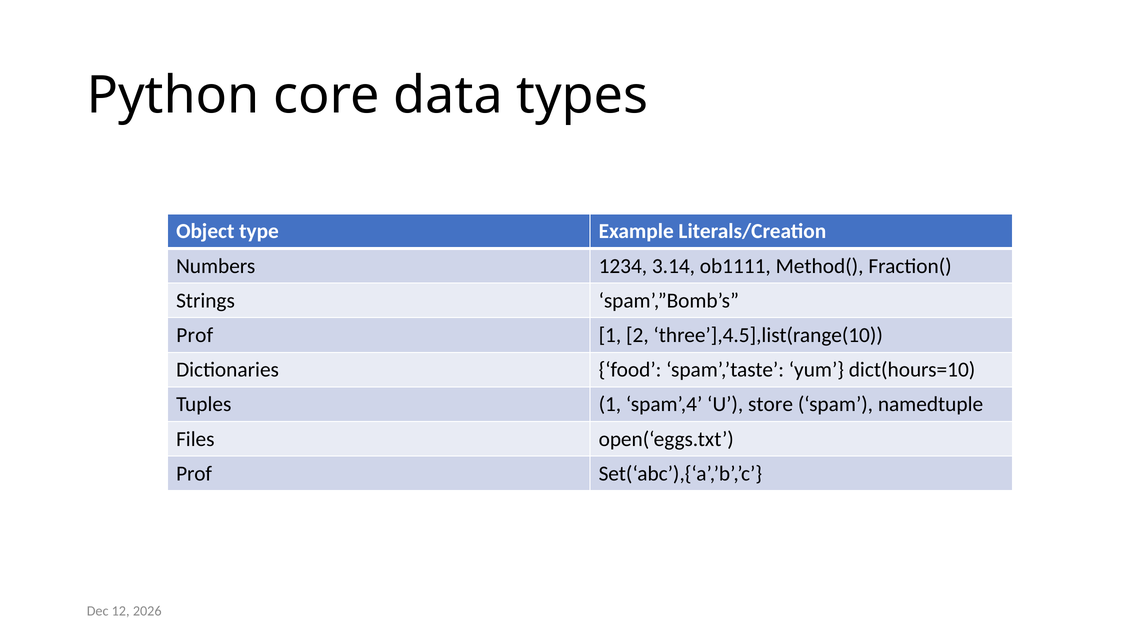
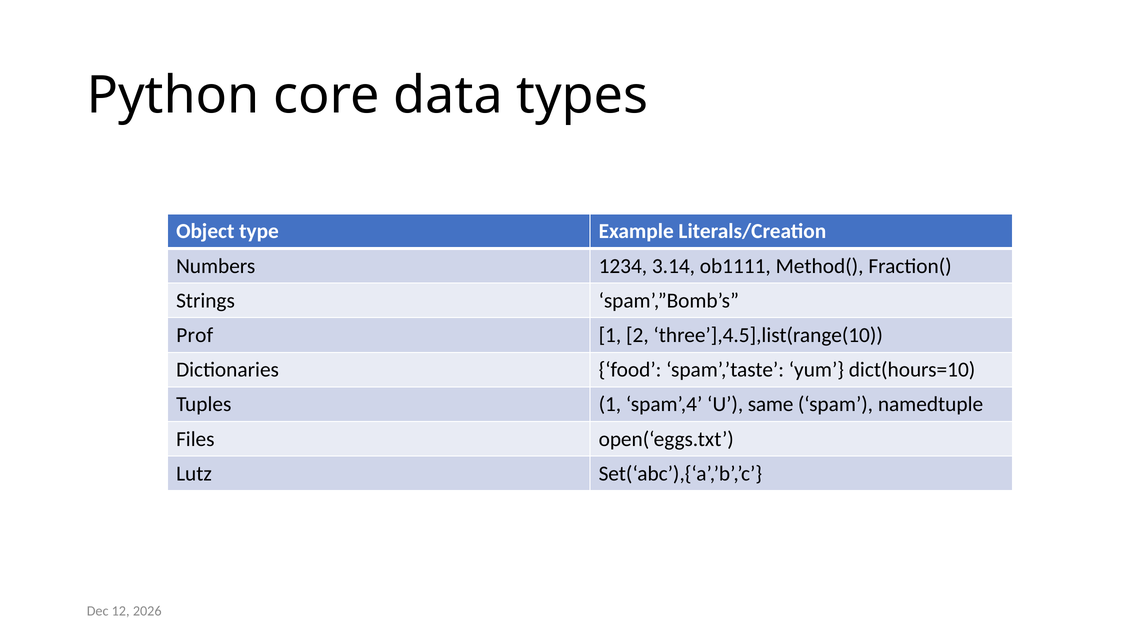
store: store -> same
Prof at (194, 474): Prof -> Lutz
